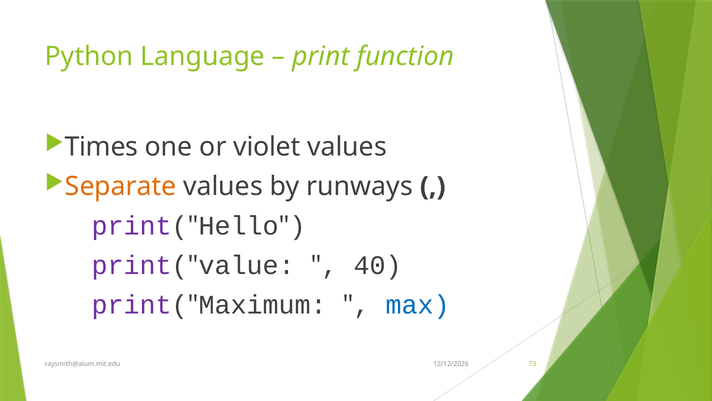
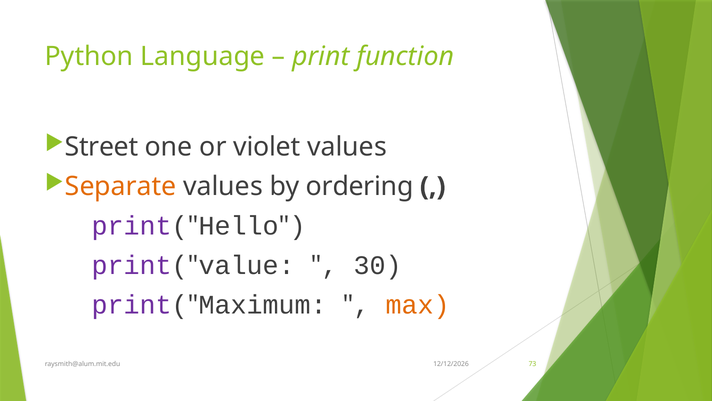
Times: Times -> Street
runways: runways -> ordering
40: 40 -> 30
max colour: blue -> orange
